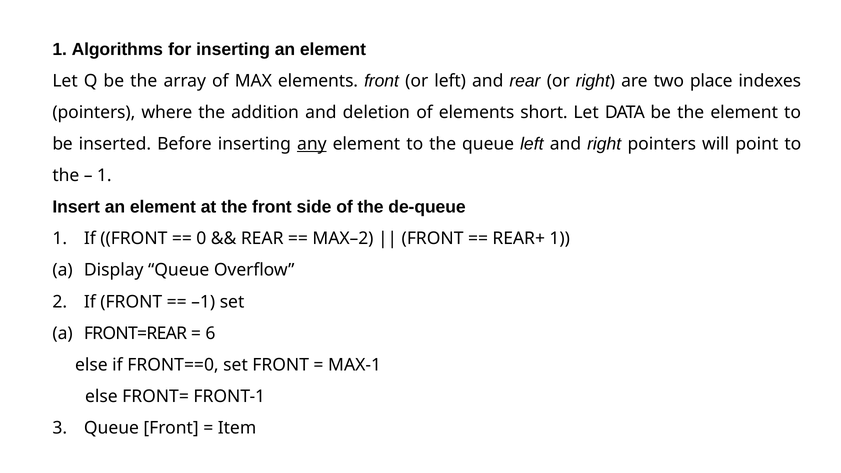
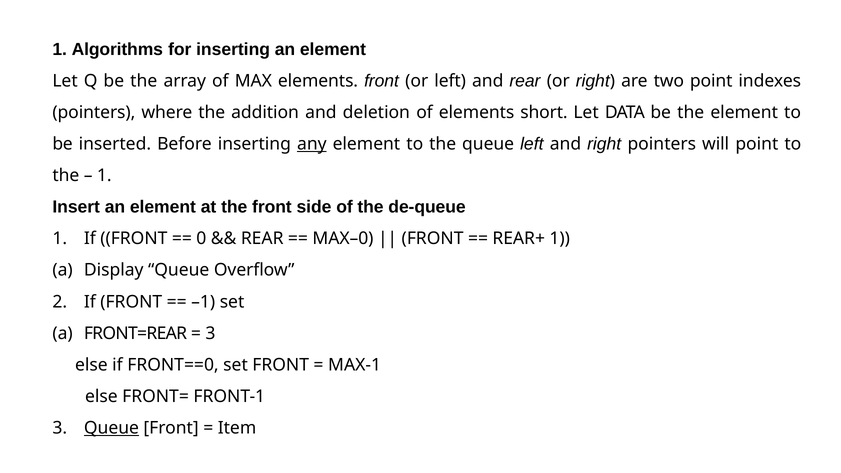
two place: place -> point
MAX–2: MAX–2 -> MAX–0
6 at (210, 333): 6 -> 3
Queue at (111, 428) underline: none -> present
